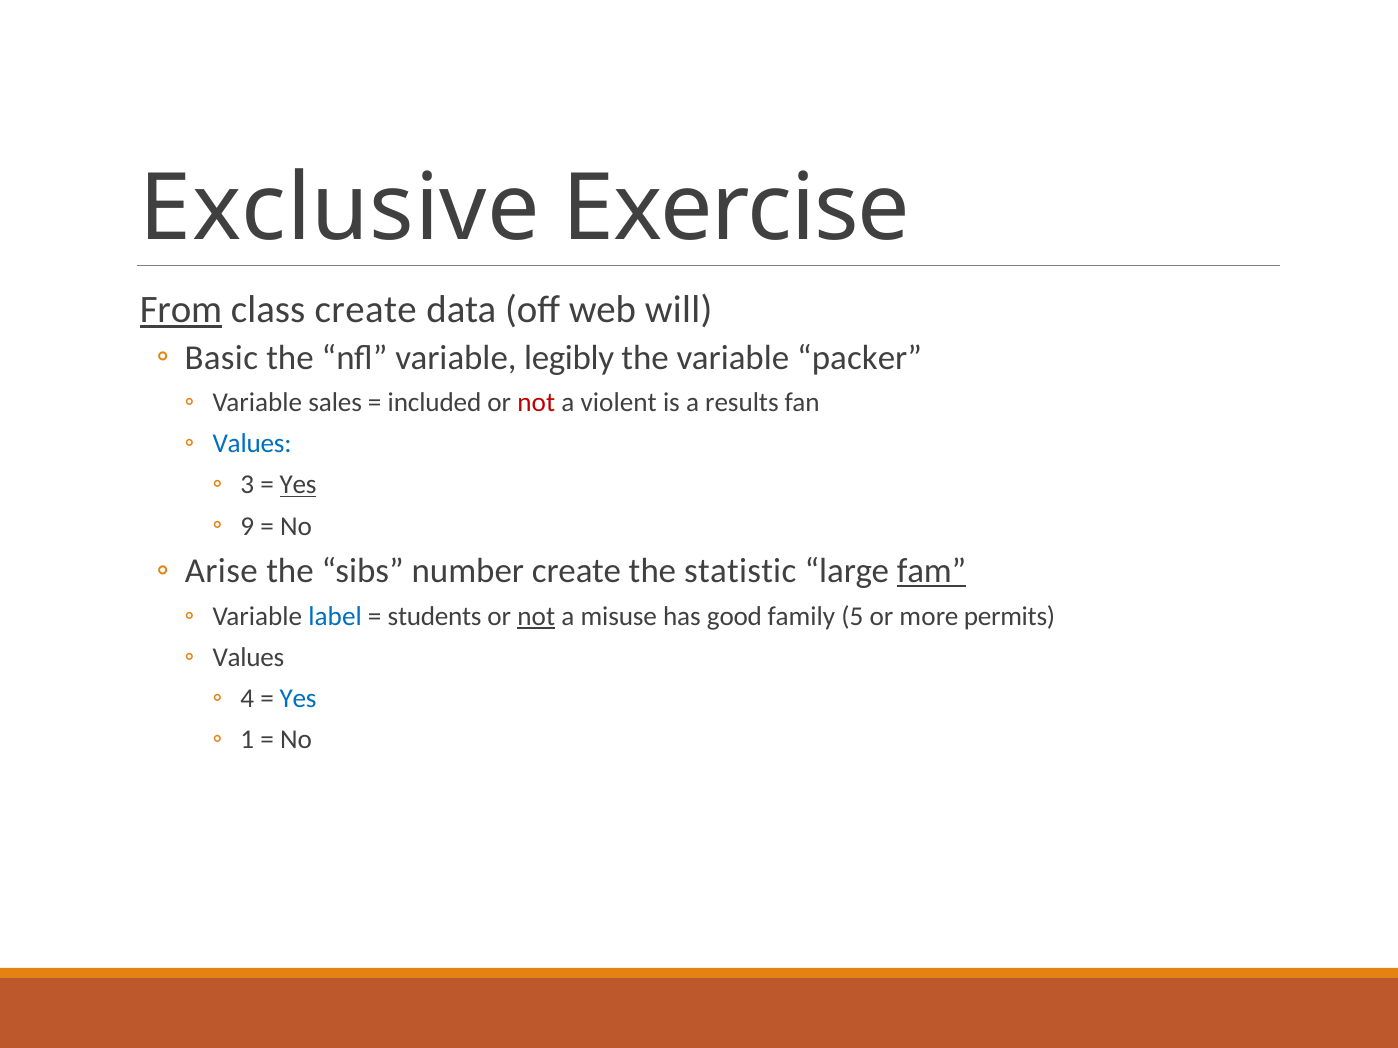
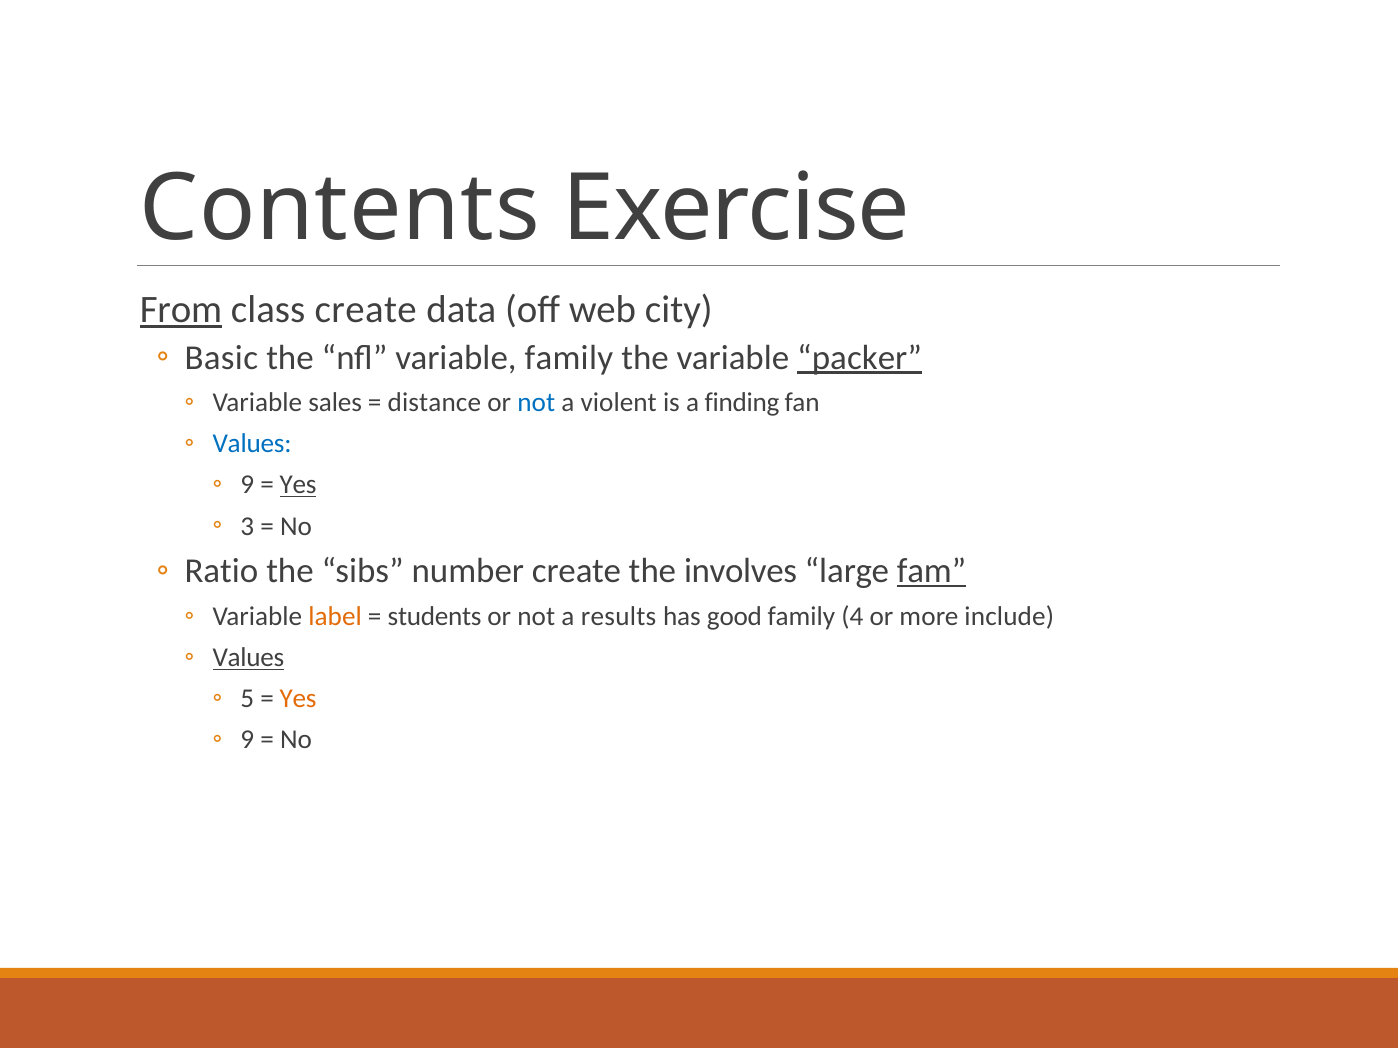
Exclusive: Exclusive -> Contents
will: will -> city
variable legibly: legibly -> family
packer underline: none -> present
included: included -> distance
not at (536, 403) colour: red -> blue
results: results -> finding
3 at (247, 485): 3 -> 9
9: 9 -> 3
Arise: Arise -> Ratio
statistic: statistic -> involves
label colour: blue -> orange
not at (536, 617) underline: present -> none
misuse: misuse -> results
5: 5 -> 4
permits: permits -> include
Values at (248, 658) underline: none -> present
4: 4 -> 5
Yes at (298, 699) colour: blue -> orange
1 at (247, 740): 1 -> 9
